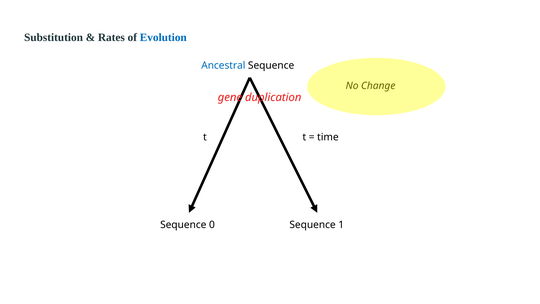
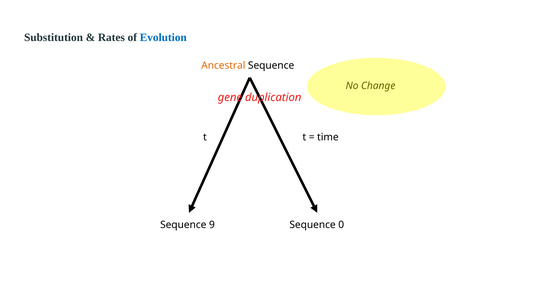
Ancestral colour: blue -> orange
0: 0 -> 9
1: 1 -> 0
